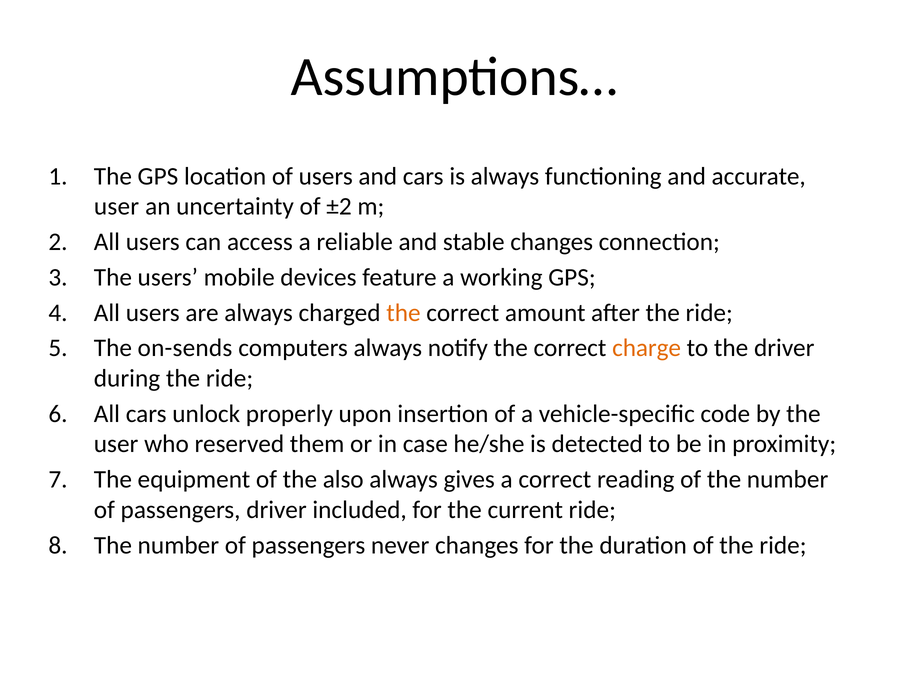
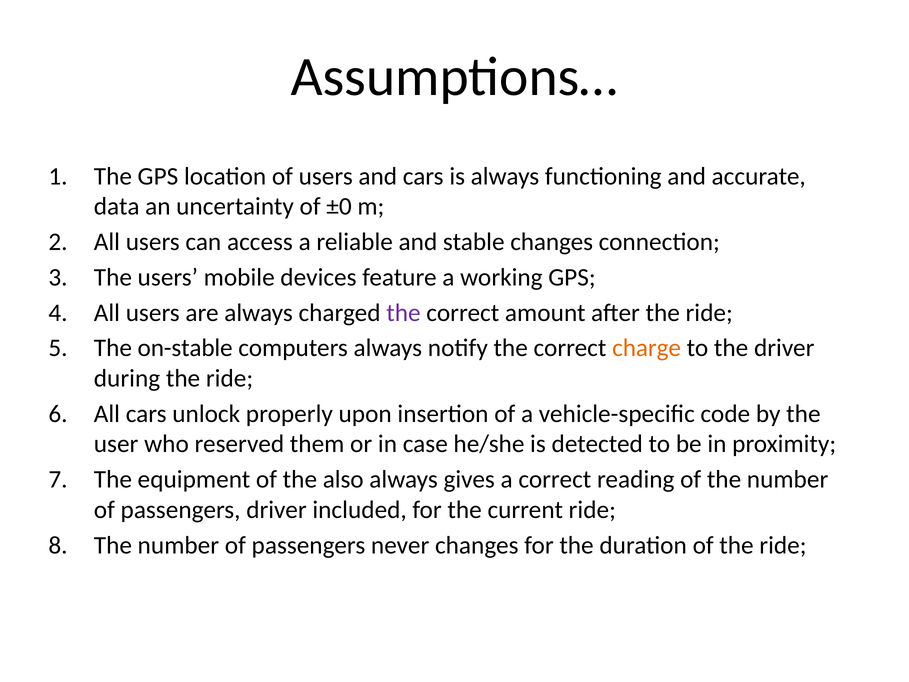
user at (117, 207): user -> data
±2: ±2 -> ±0
the at (404, 313) colour: orange -> purple
on-sends: on-sends -> on-stable
